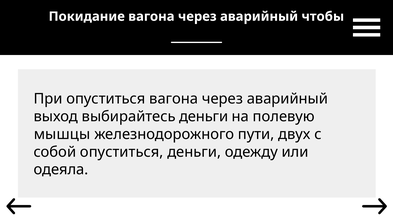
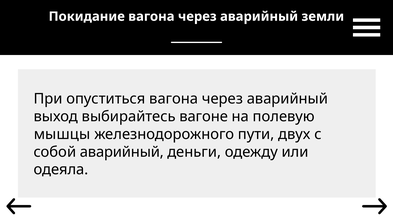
чтобы: чтобы -> земли
выбирайтесь деньги: деньги -> вагоне
собой опуститься: опуститься -> аварийный
